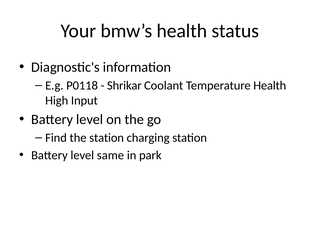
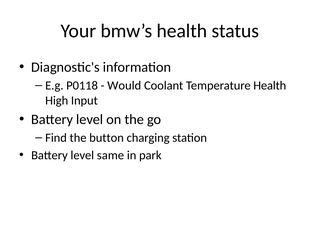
Shrikar: Shrikar -> Would
the station: station -> button
